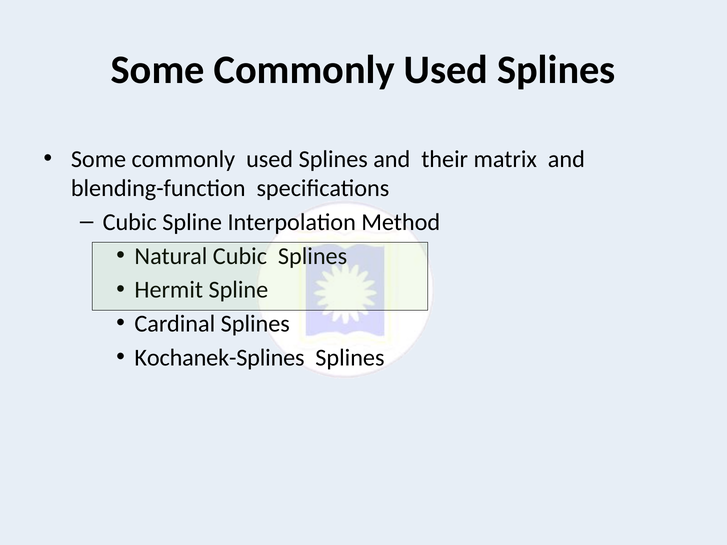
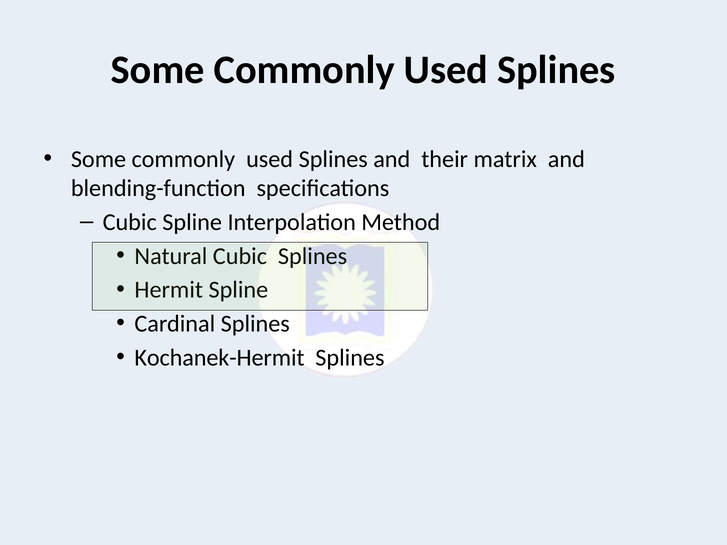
Kochanek-Splines: Kochanek-Splines -> Kochanek-Hermit
